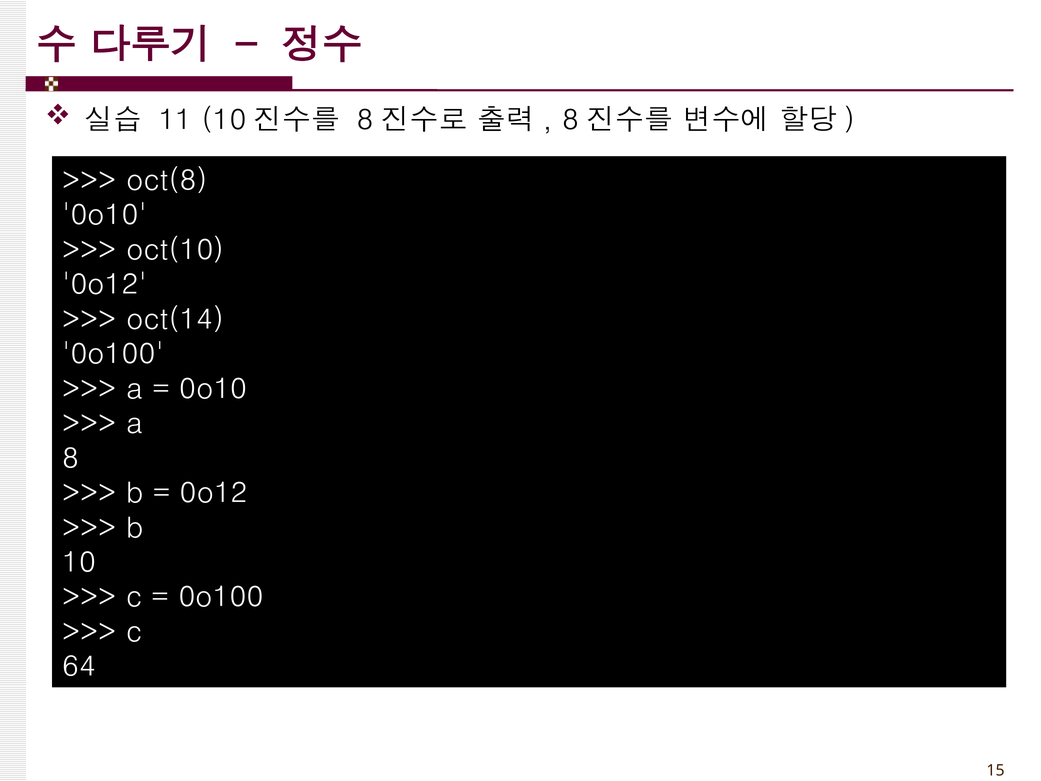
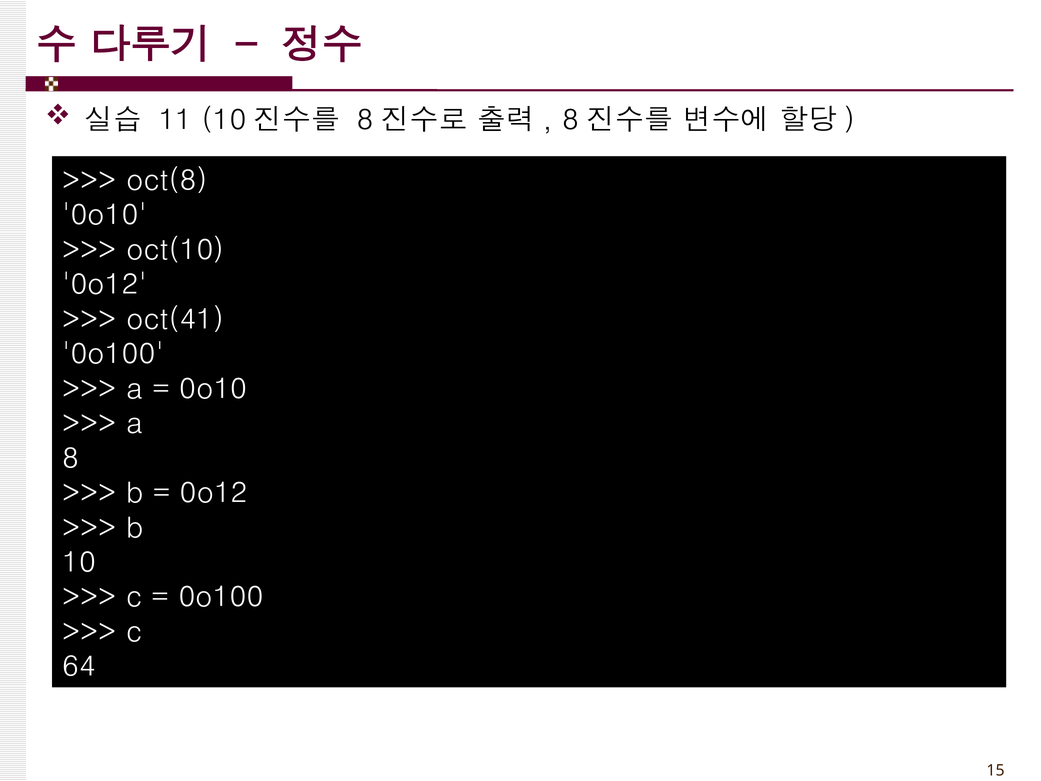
oct(14: oct(14 -> oct(41
